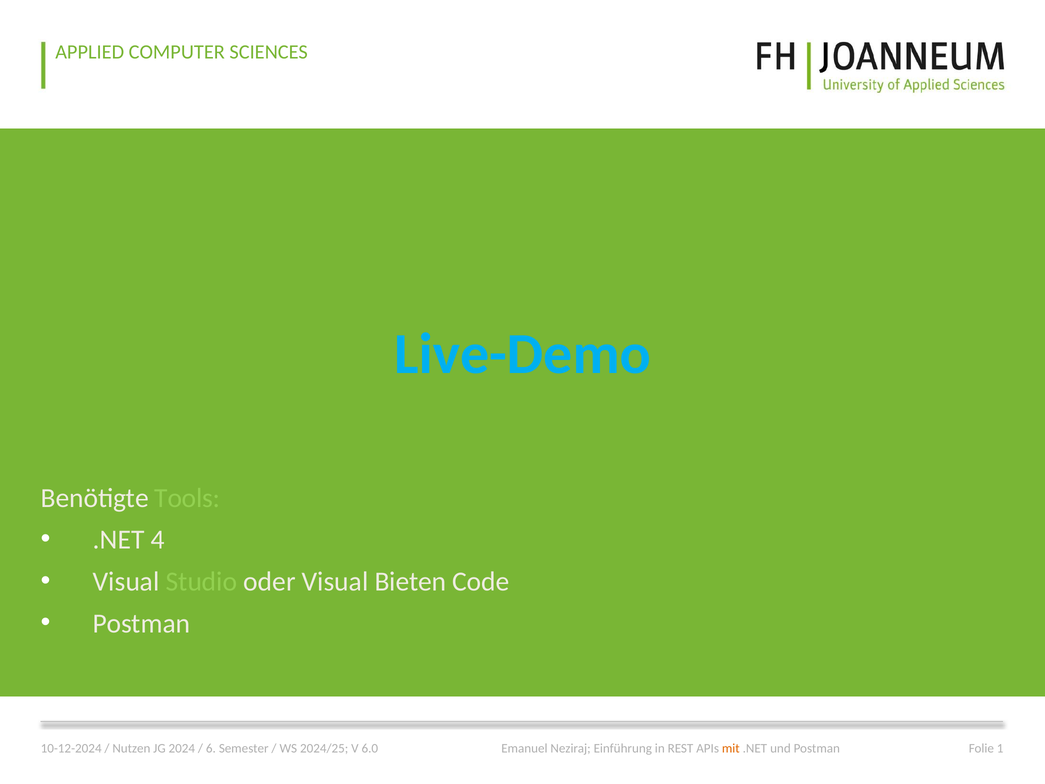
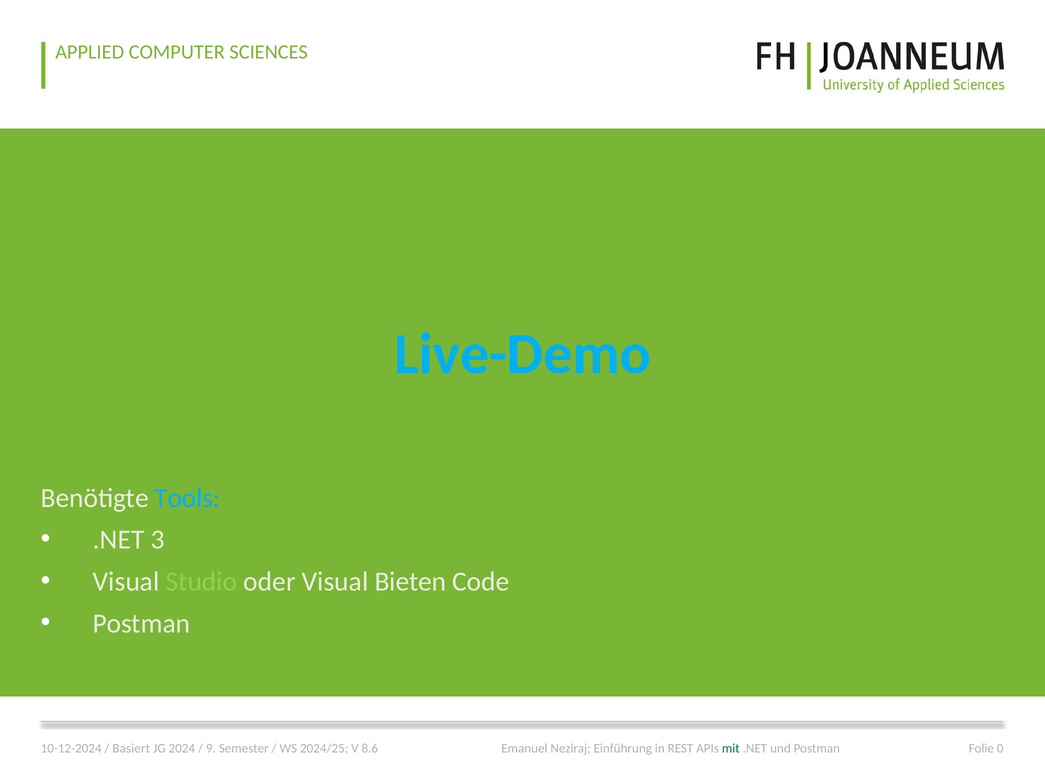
Tools colour: light green -> light blue
4: 4 -> 3
mit colour: orange -> green
Nutzen: Nutzen -> Basiert
6: 6 -> 9
6.0: 6.0 -> 8.6
1: 1 -> 0
